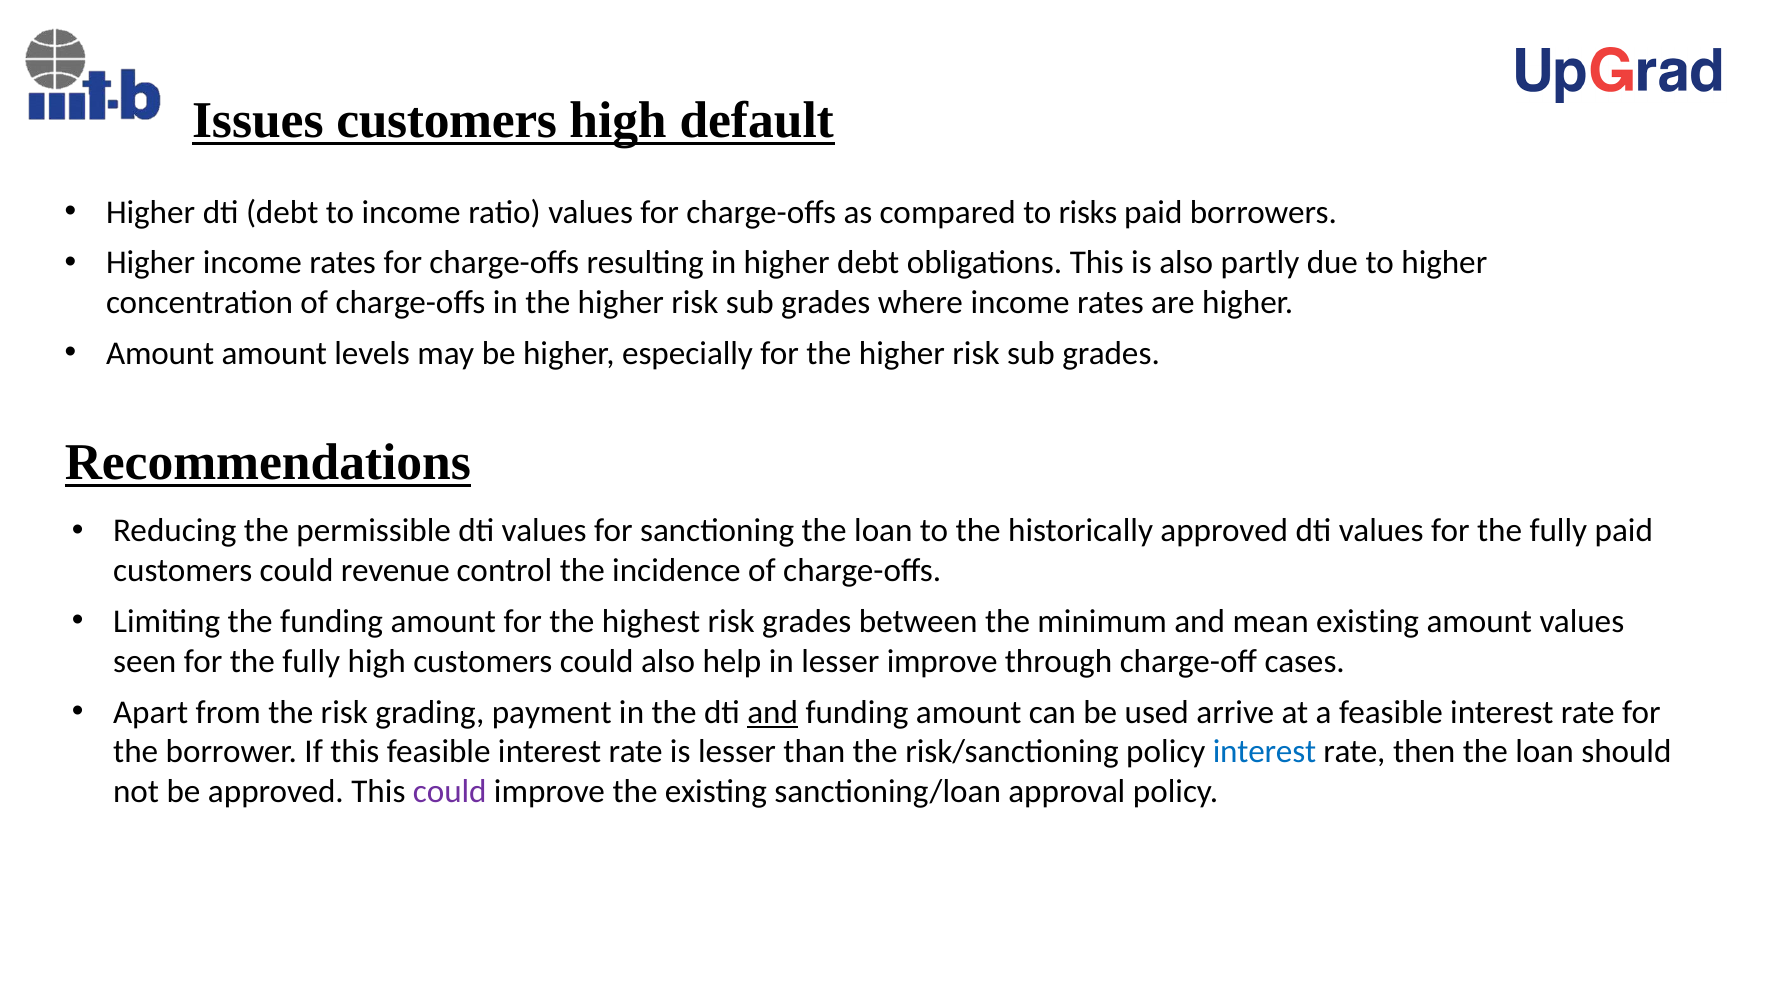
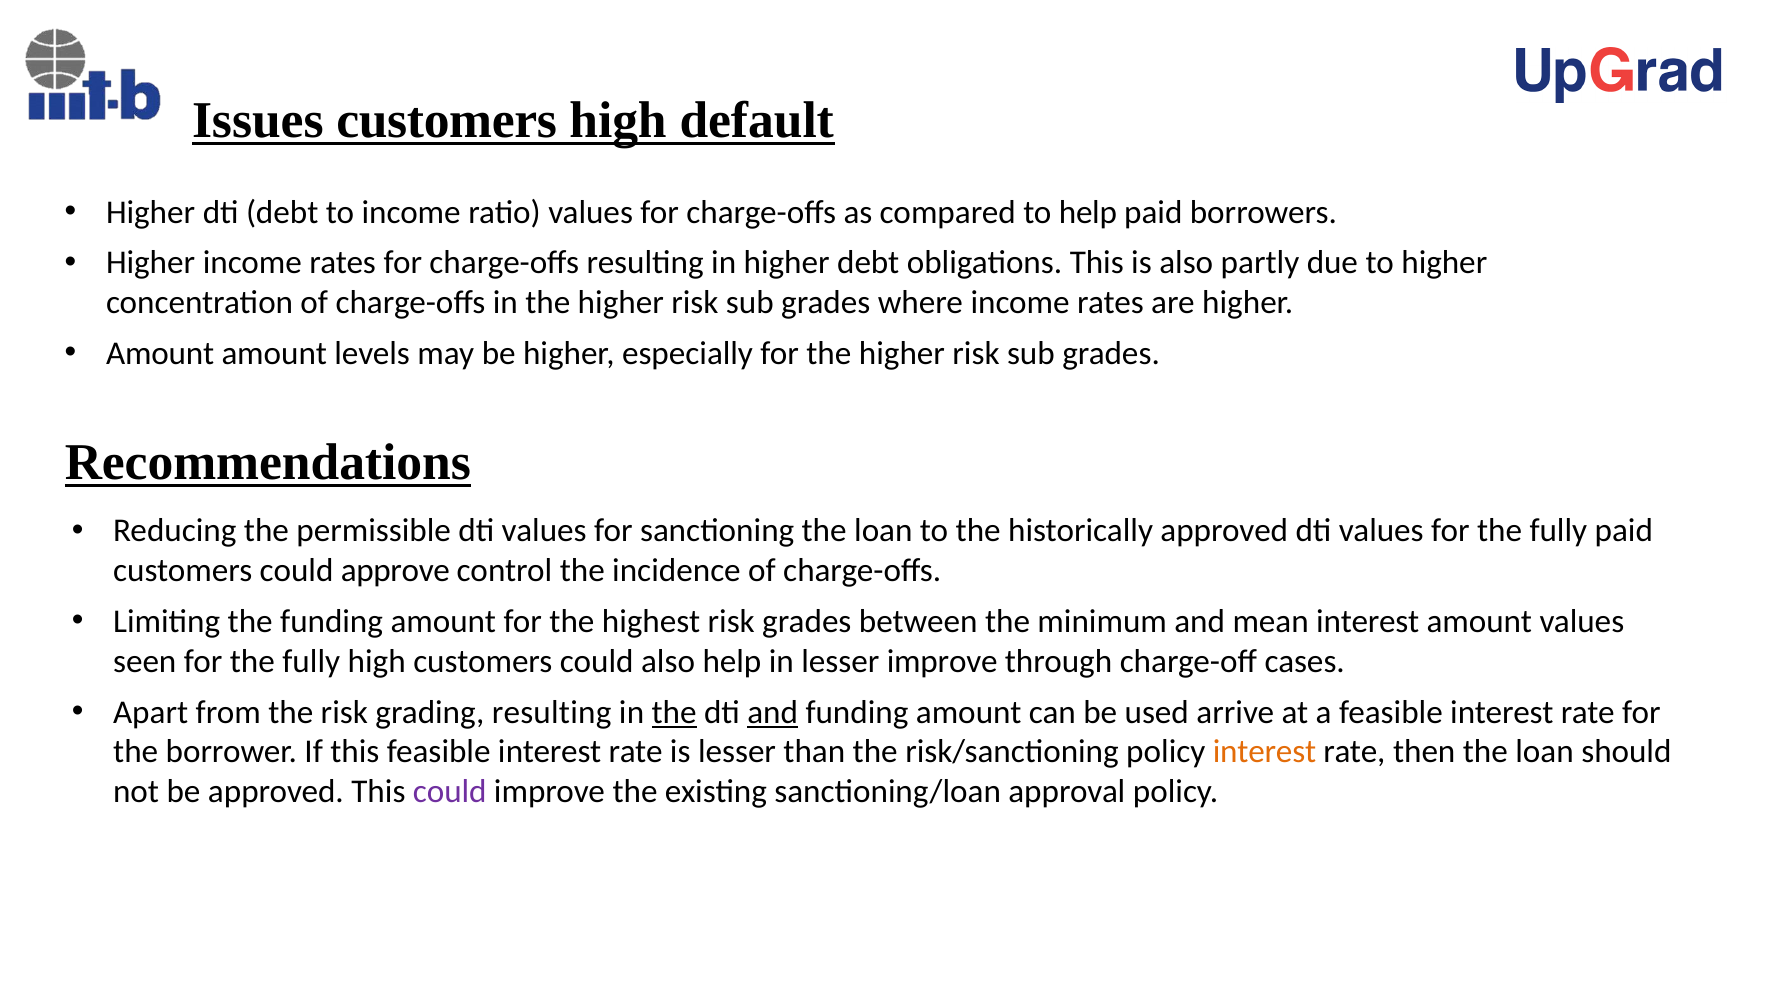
to risks: risks -> help
revenue: revenue -> approve
mean existing: existing -> interest
grading payment: payment -> resulting
the at (674, 712) underline: none -> present
interest at (1264, 752) colour: blue -> orange
